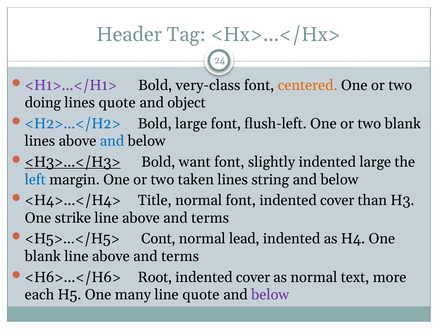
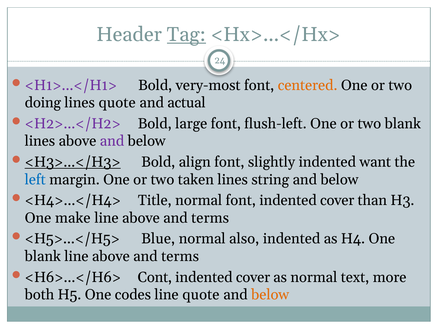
Tag underline: none -> present
very-class: very-class -> very-most
object: object -> actual
<H2>...</H2> colour: blue -> purple
and at (112, 141) colour: blue -> purple
want: want -> align
indented large: large -> want
strike: strike -> make
Cont: Cont -> Blue
lead: lead -> also
Root: Root -> Cont
each: each -> both
many: many -> codes
below at (270, 294) colour: purple -> orange
